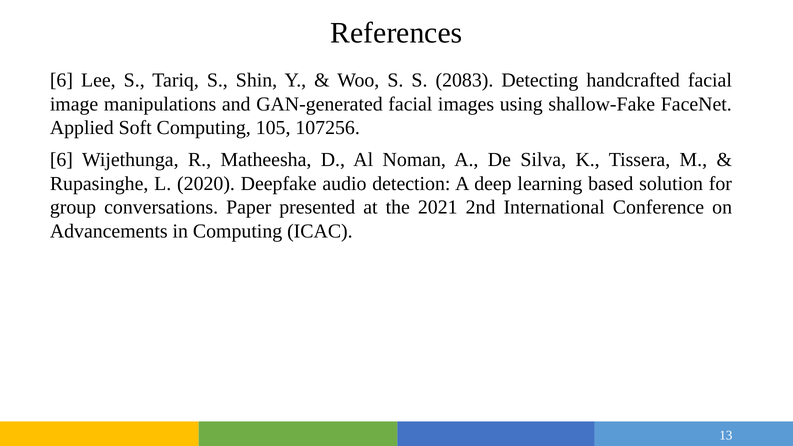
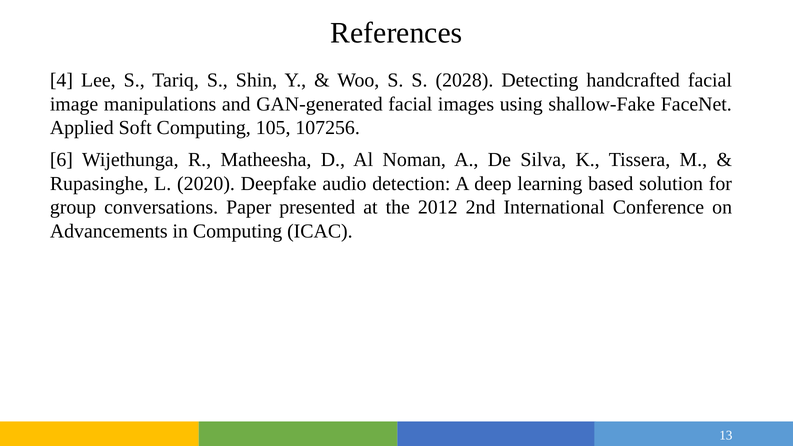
6 at (61, 80): 6 -> 4
2083: 2083 -> 2028
2021: 2021 -> 2012
